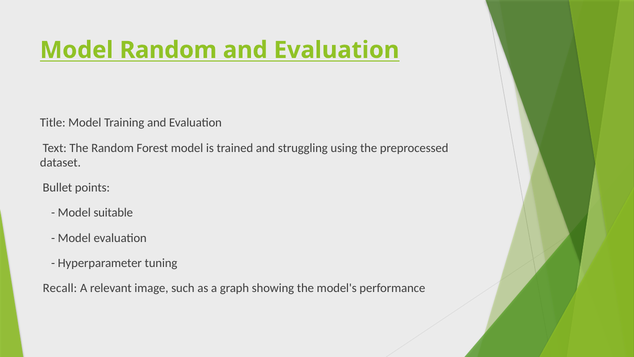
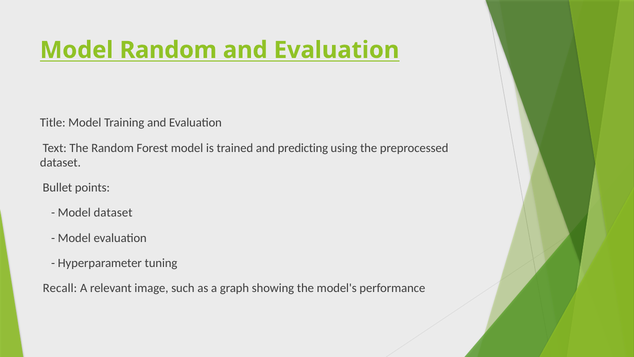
struggling: struggling -> predicting
Model suitable: suitable -> dataset
